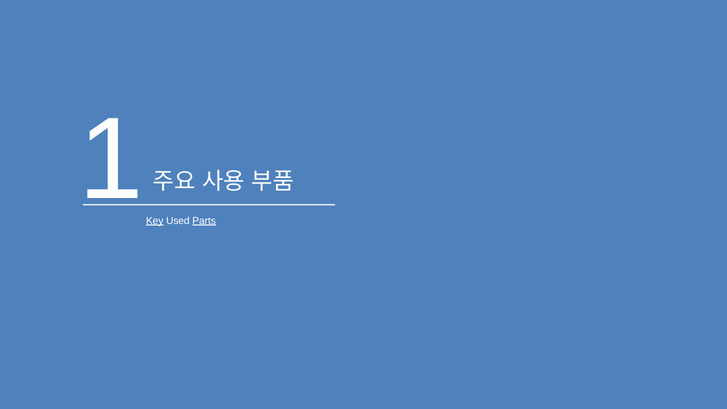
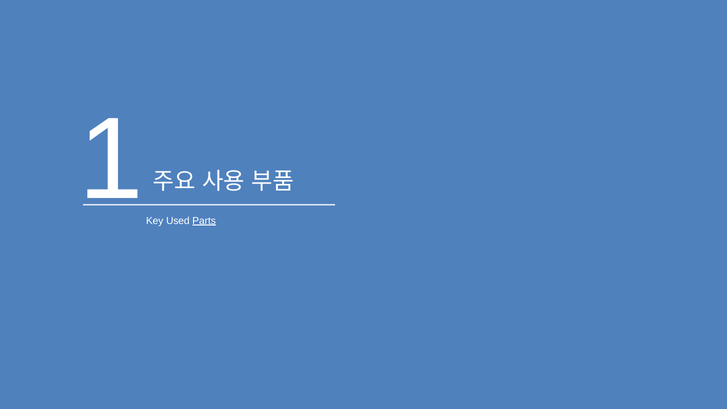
Key underline: present -> none
